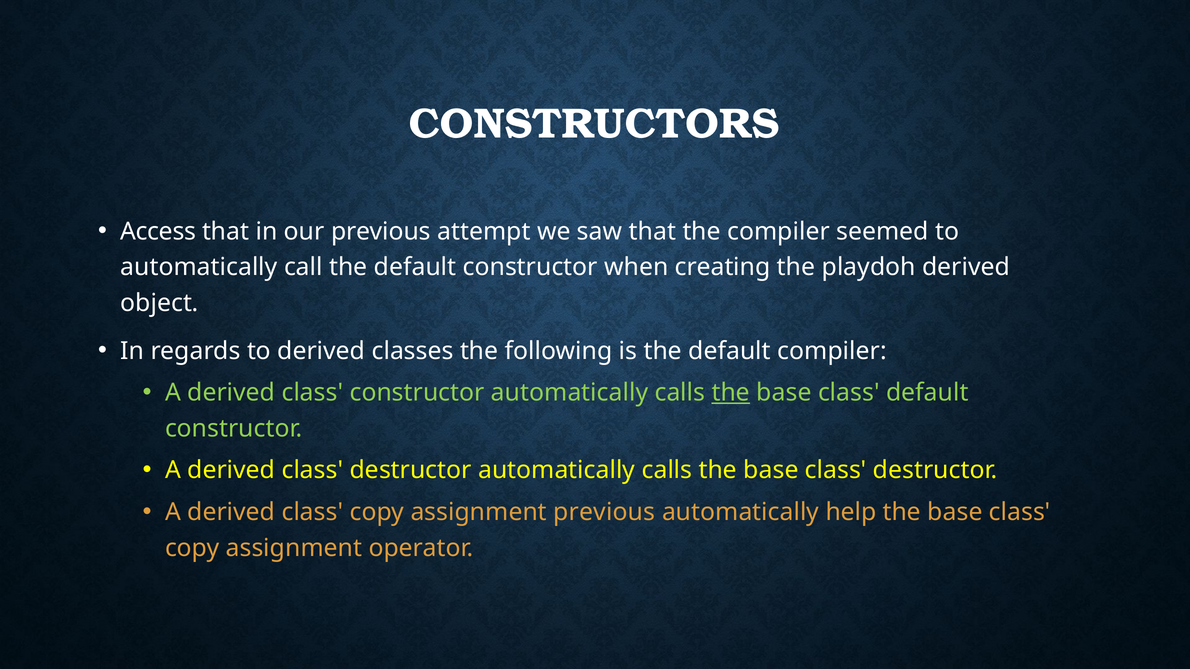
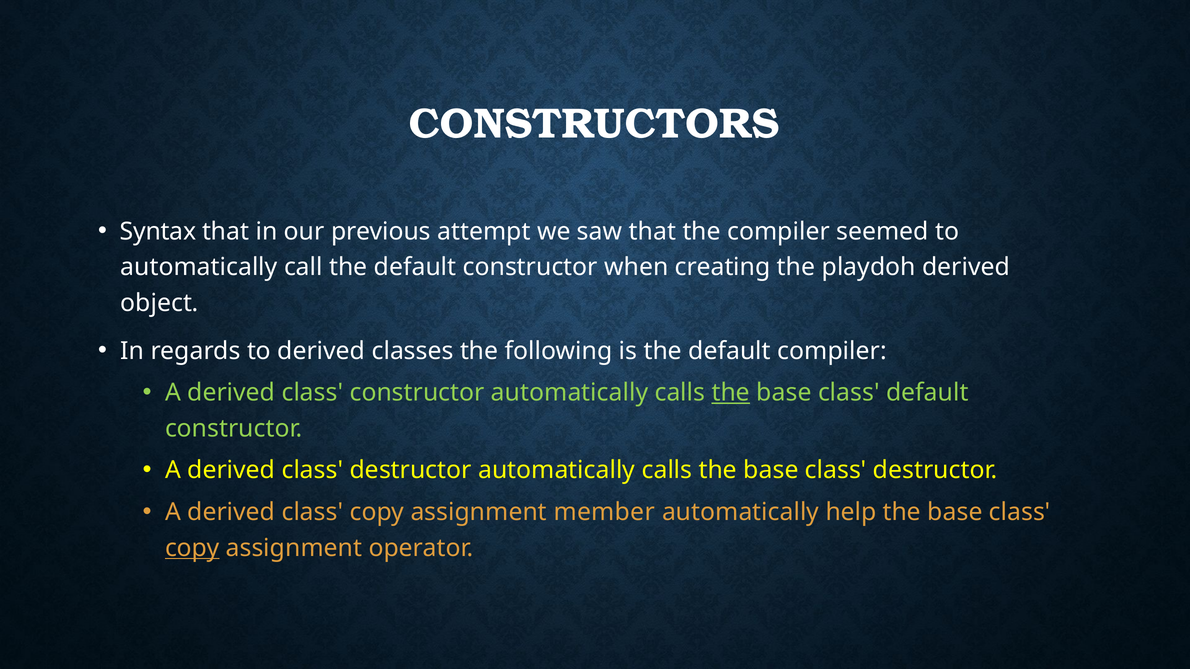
Access: Access -> Syntax
assignment previous: previous -> member
copy at (192, 548) underline: none -> present
